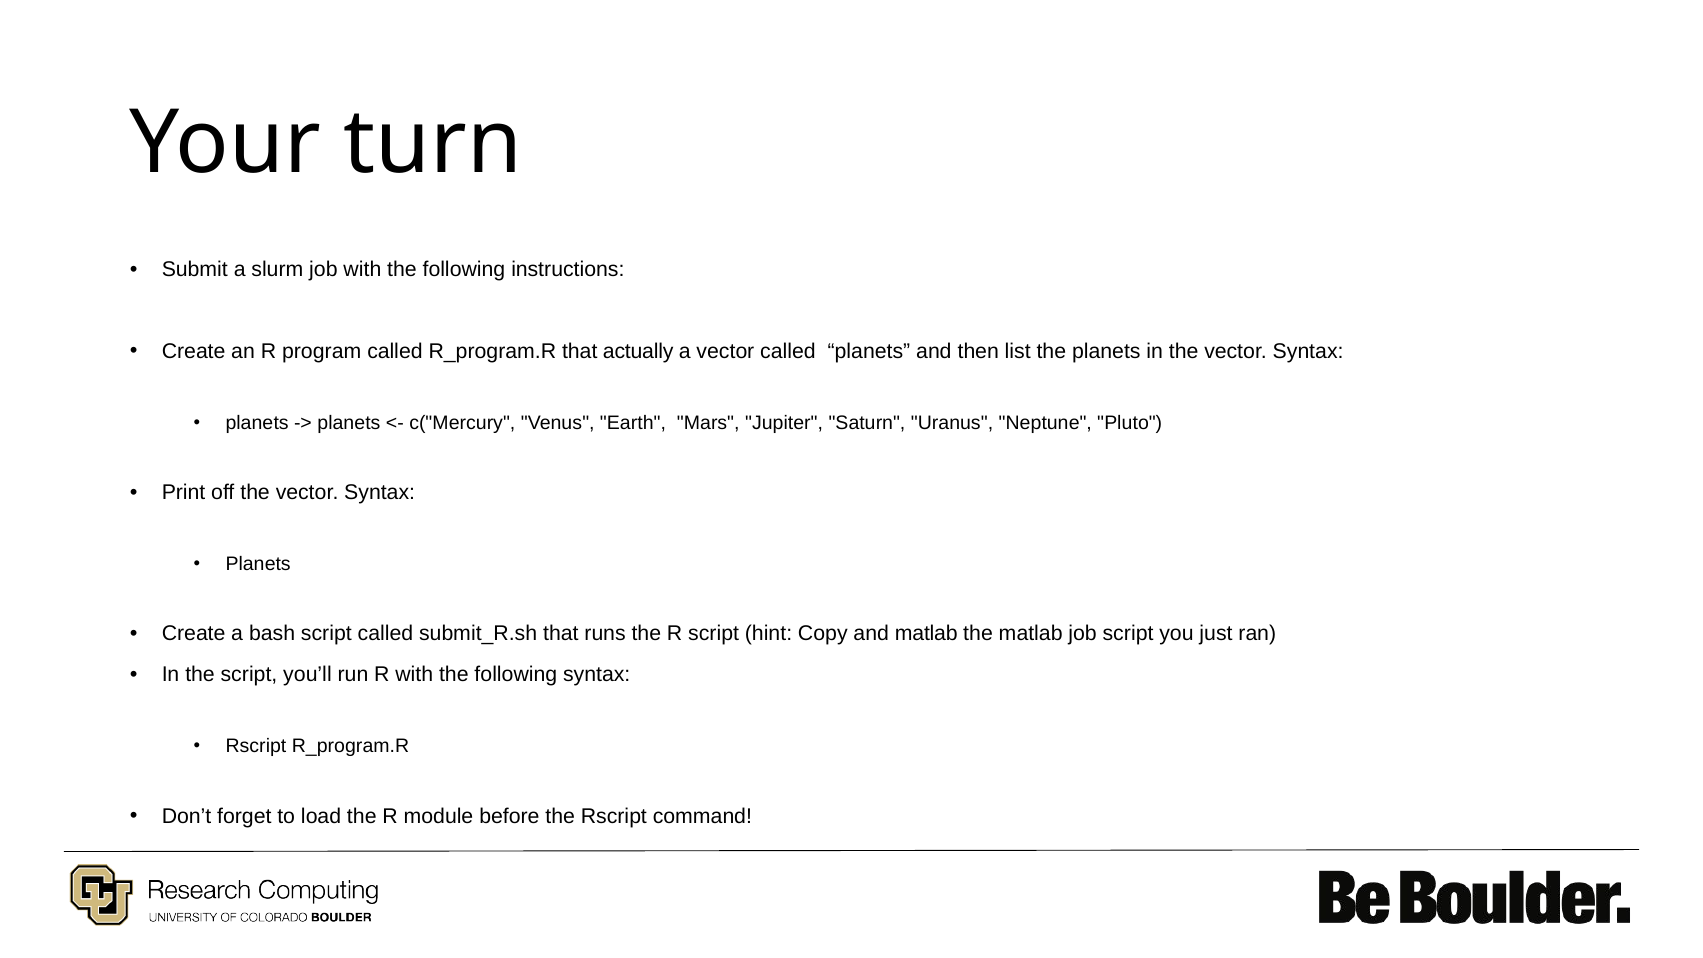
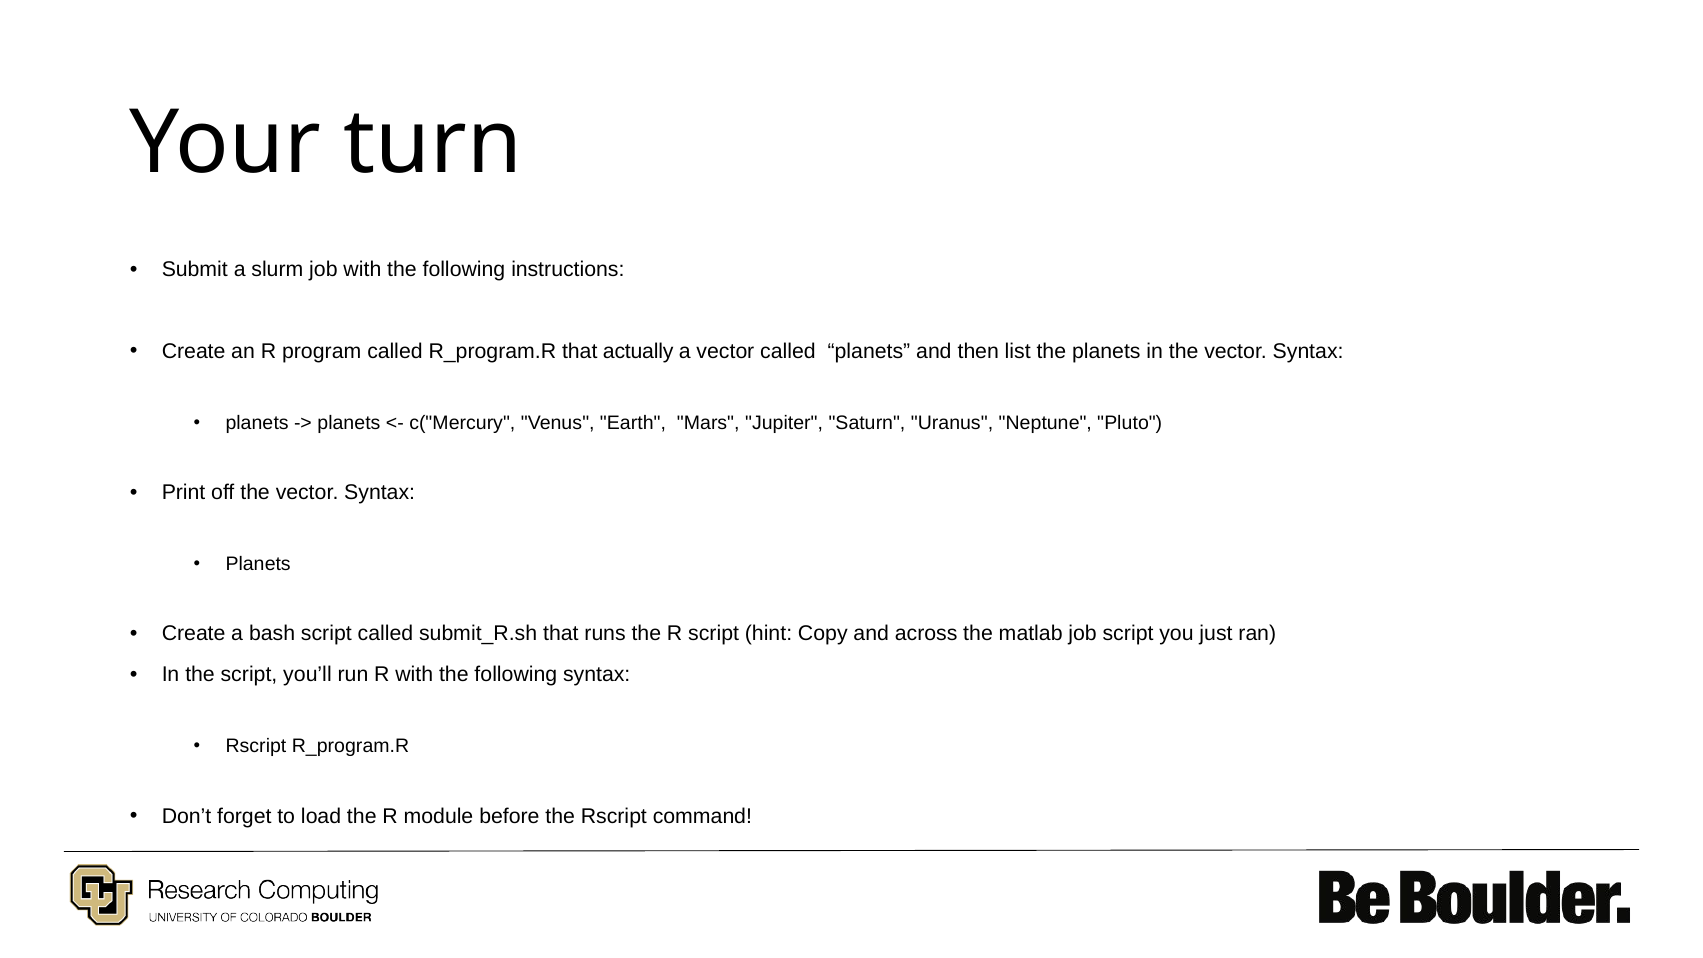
and matlab: matlab -> across
